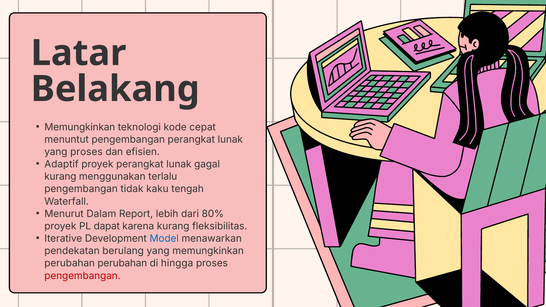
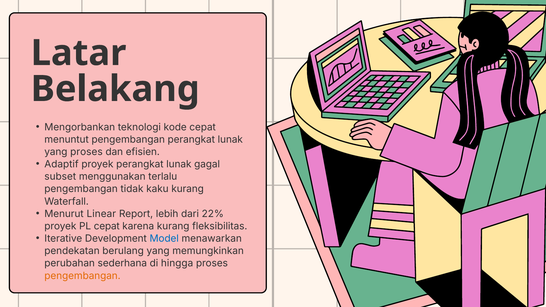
Memungkinkan at (80, 127): Memungkinkan -> Mengorbankan
kurang at (60, 177): kurang -> subset
kaku tengah: tengah -> kurang
Dalam: Dalam -> Linear
80%: 80% -> 22%
PL dapat: dapat -> cepat
perubahan perubahan: perubahan -> sederhana
pengembangan at (82, 276) colour: red -> orange
